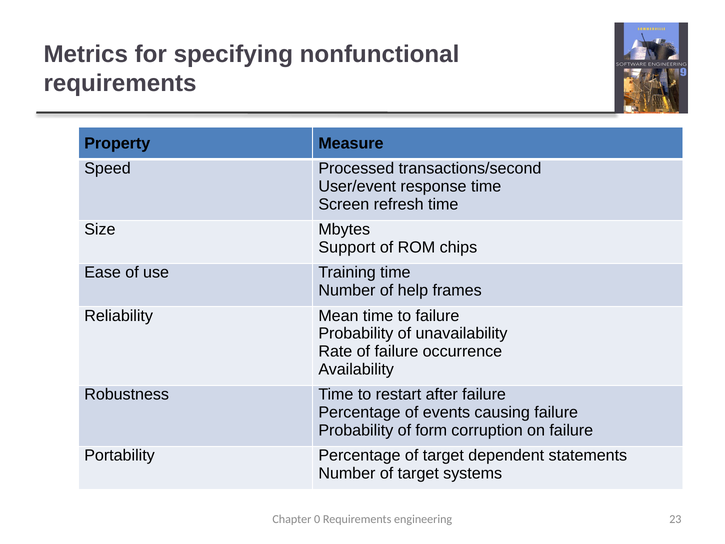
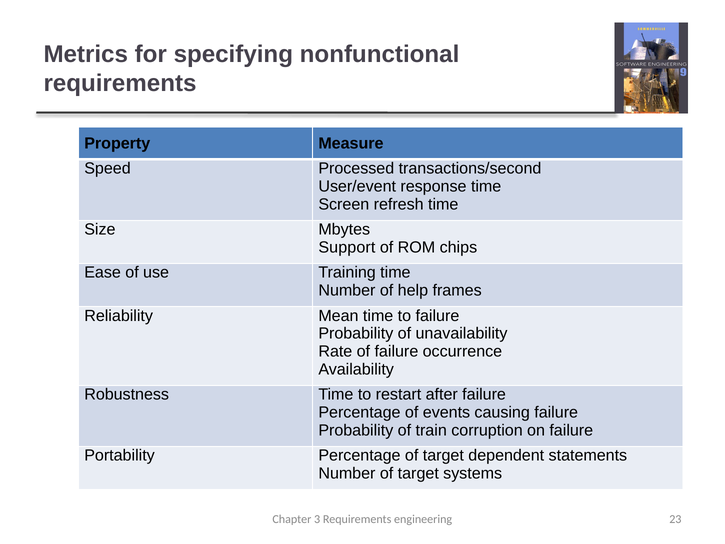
form: form -> train
0: 0 -> 3
